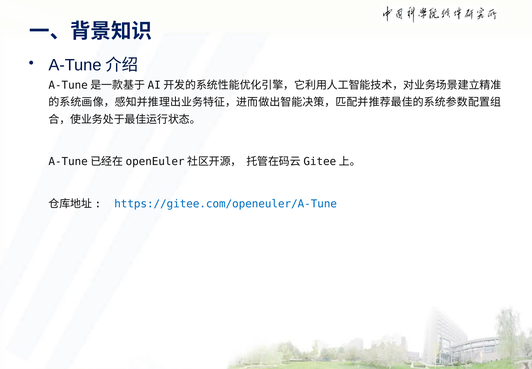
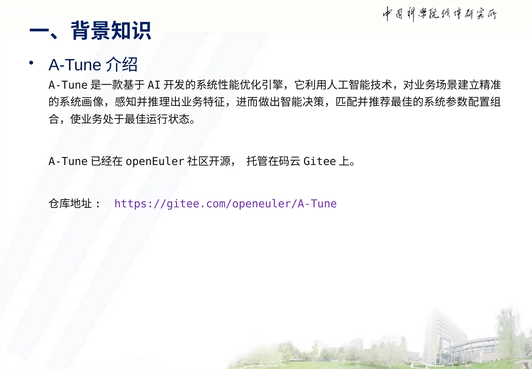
https://gitee.com/openeuler/A-Tune colour: blue -> purple
